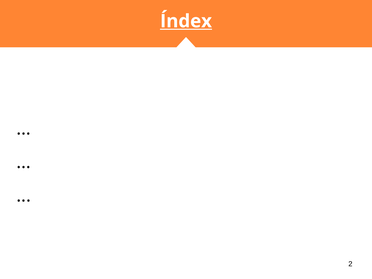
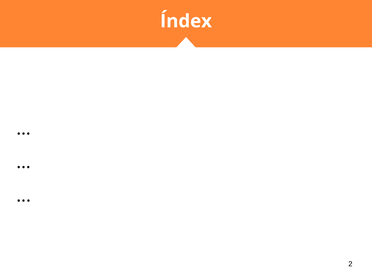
Índex underline: present -> none
